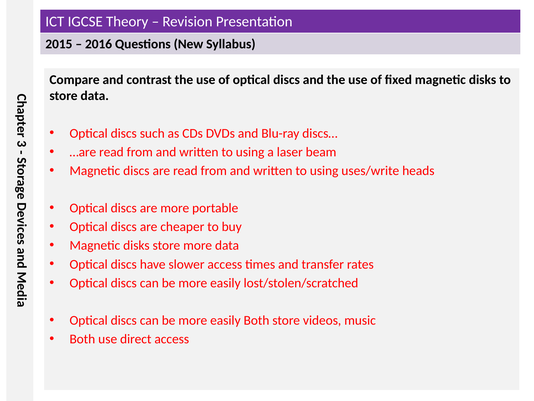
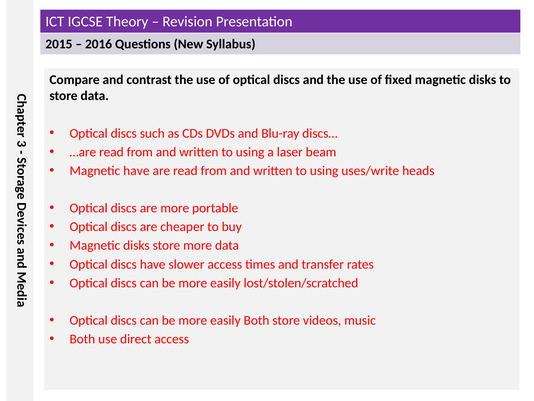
Magnetic discs: discs -> have
